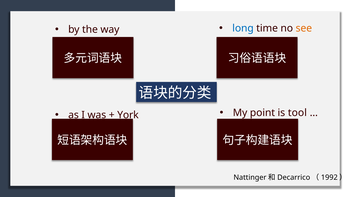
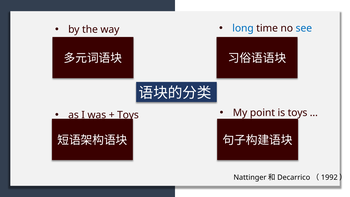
see colour: orange -> blue
is tool: tool -> toys
York at (128, 115): York -> Toys
